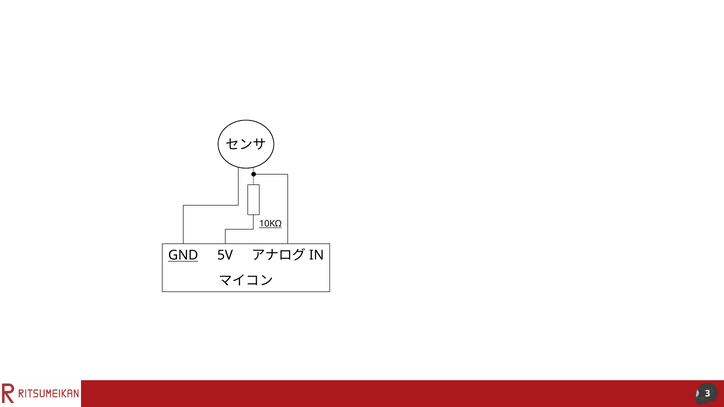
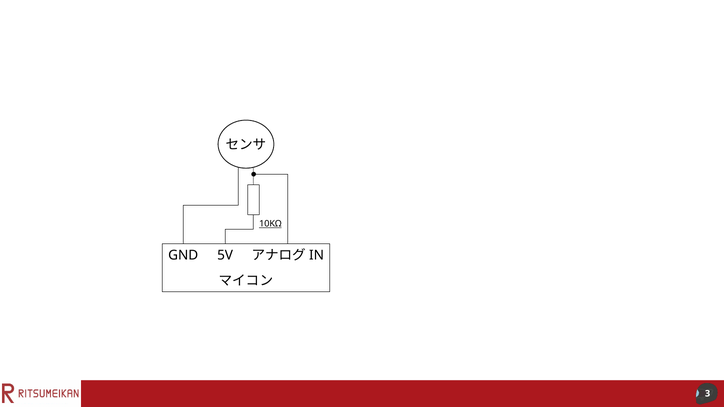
GND underline: present -> none
